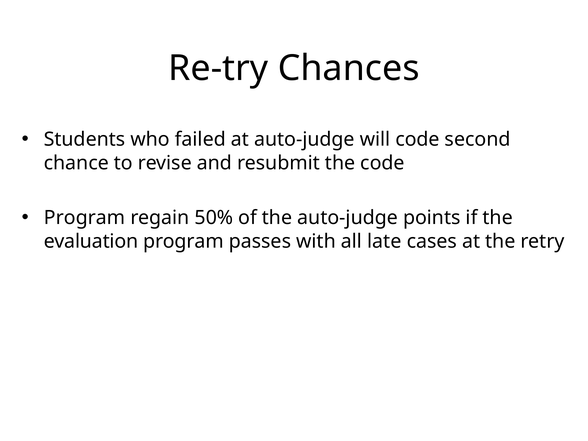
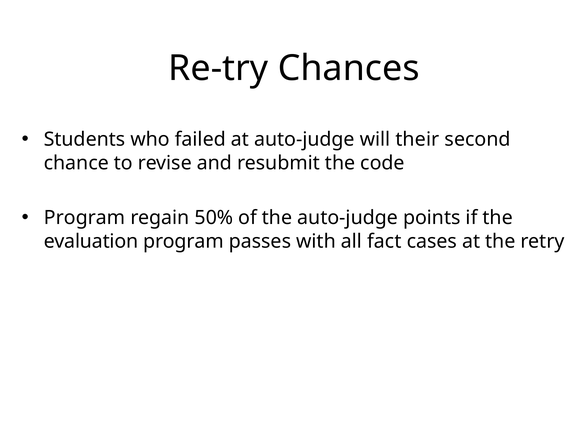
will code: code -> their
late: late -> fact
